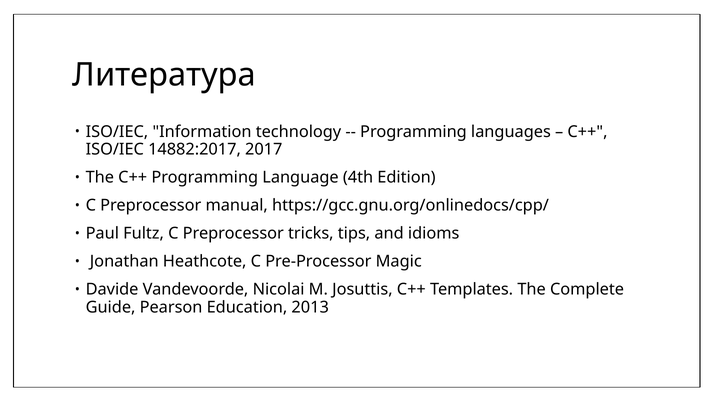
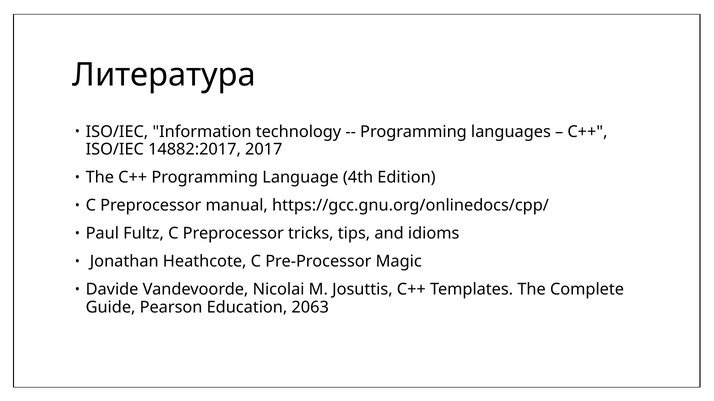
2013: 2013 -> 2063
